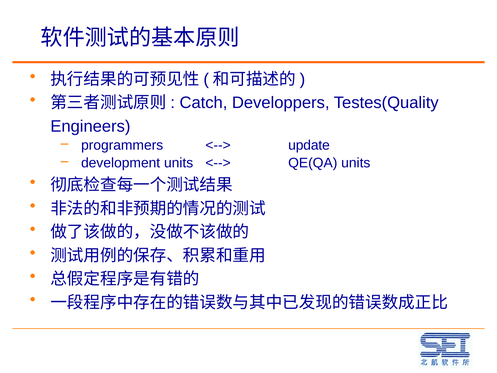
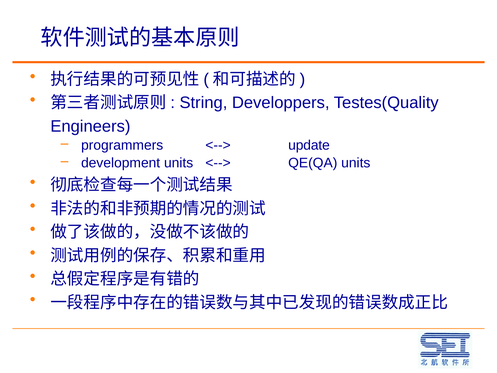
Catch: Catch -> String
